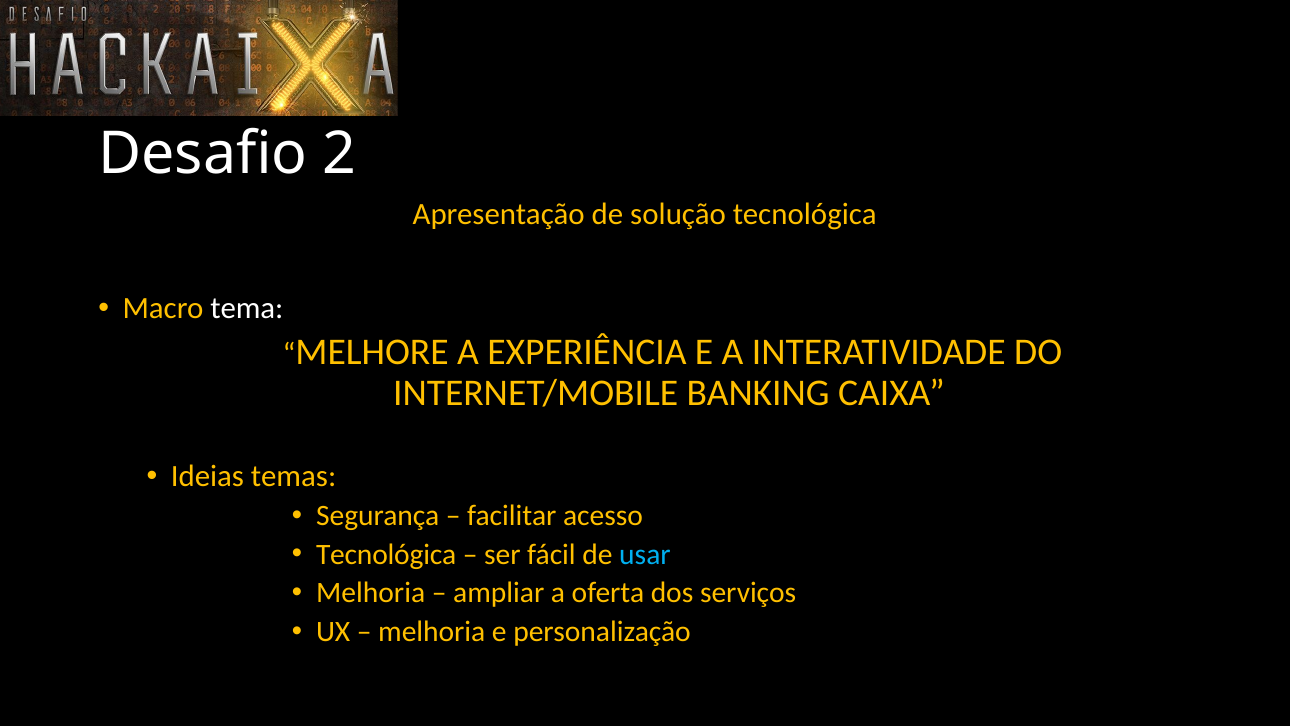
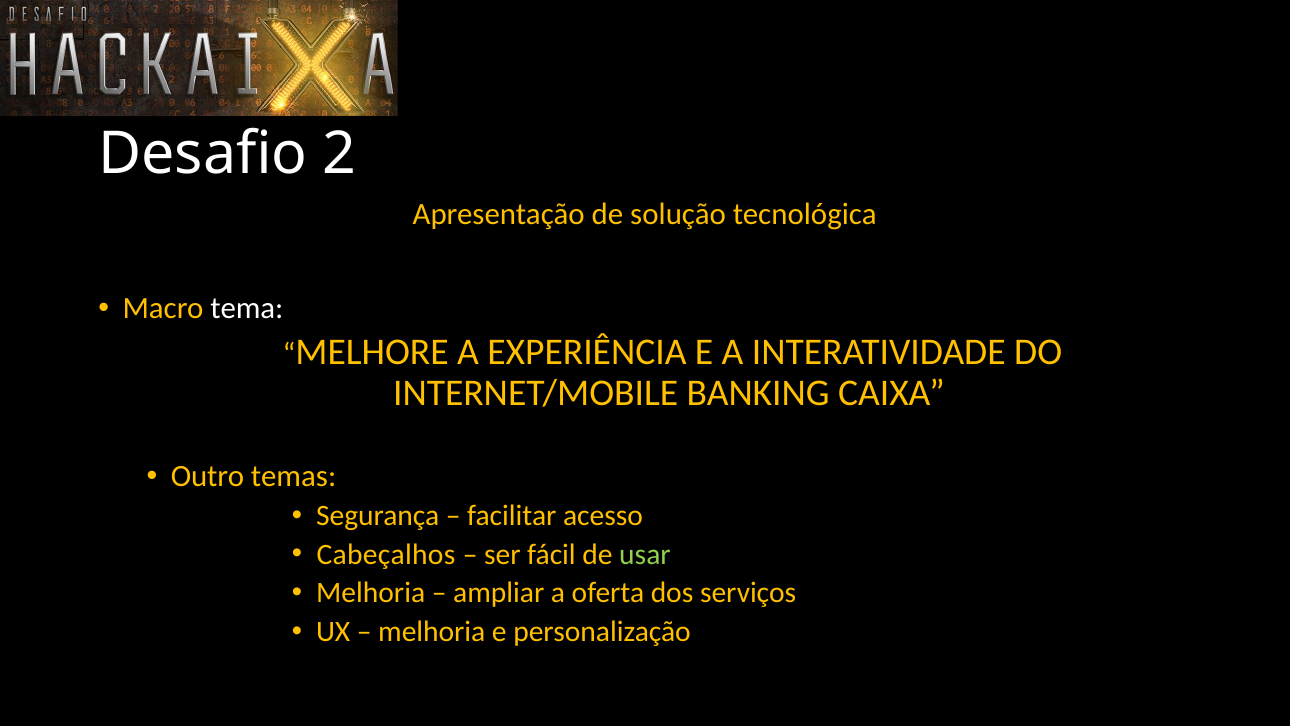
Ideias: Ideias -> Outro
Tecnológica at (386, 554): Tecnológica -> Cabeçalhos
usar colour: light blue -> light green
